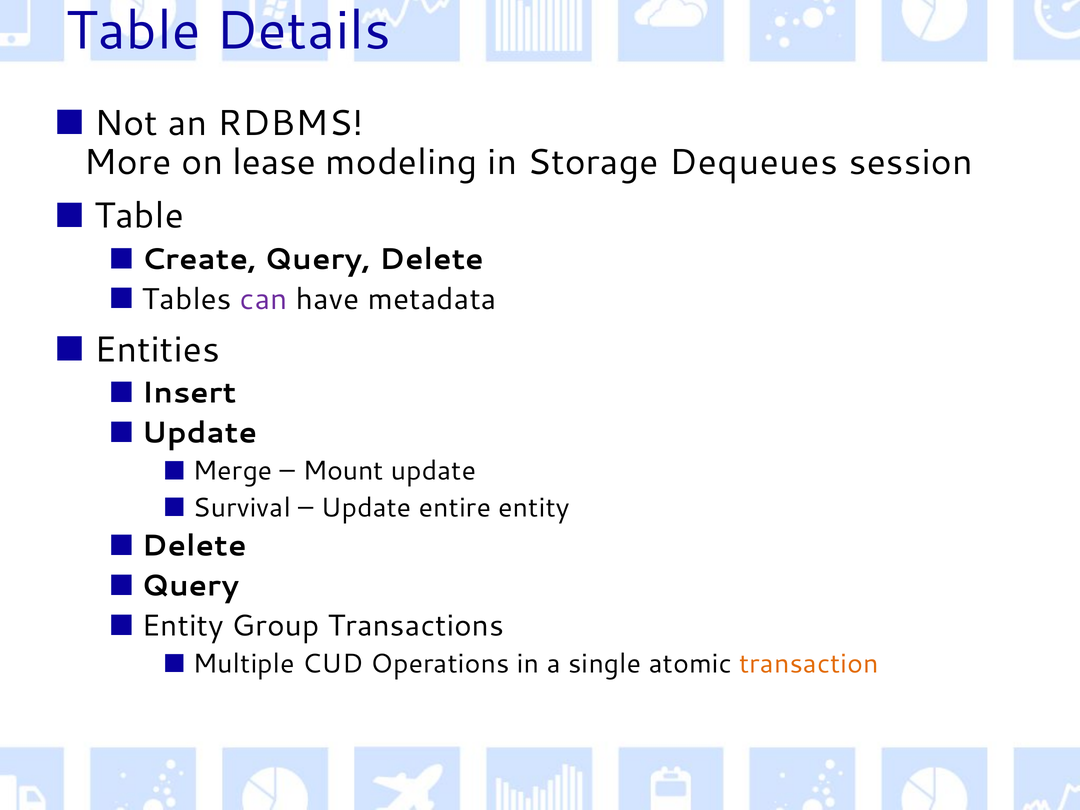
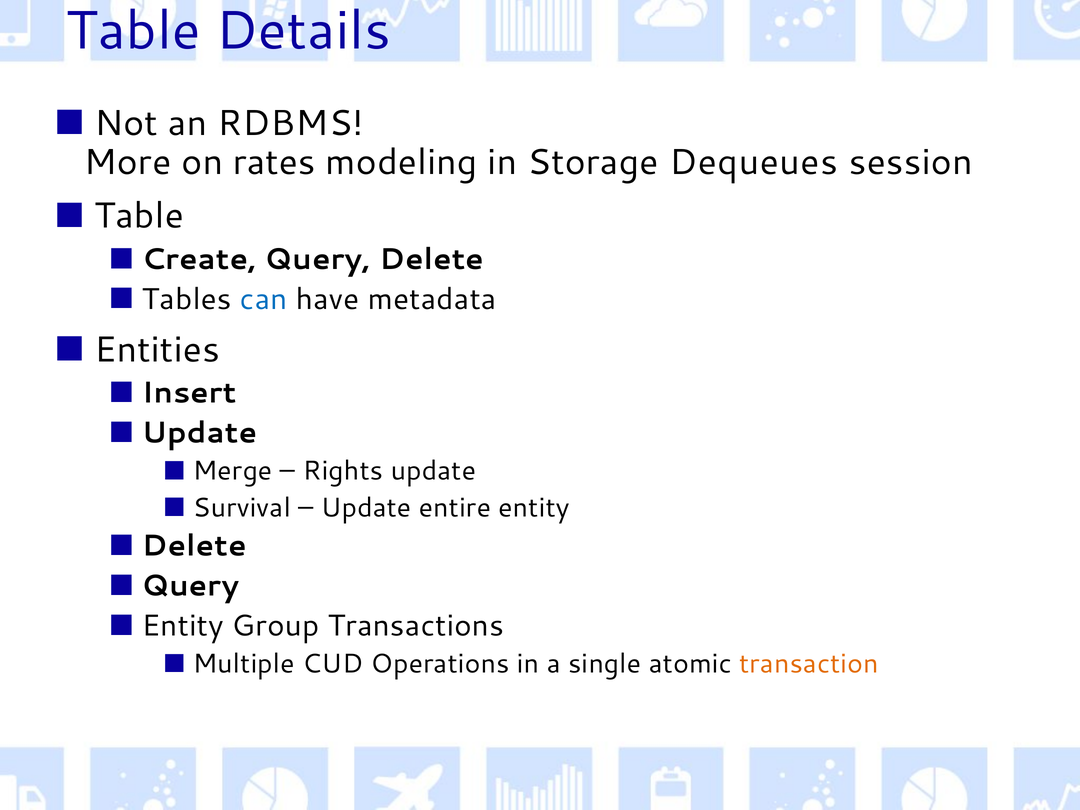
lease: lease -> rates
can colour: purple -> blue
Mount: Mount -> Rights
